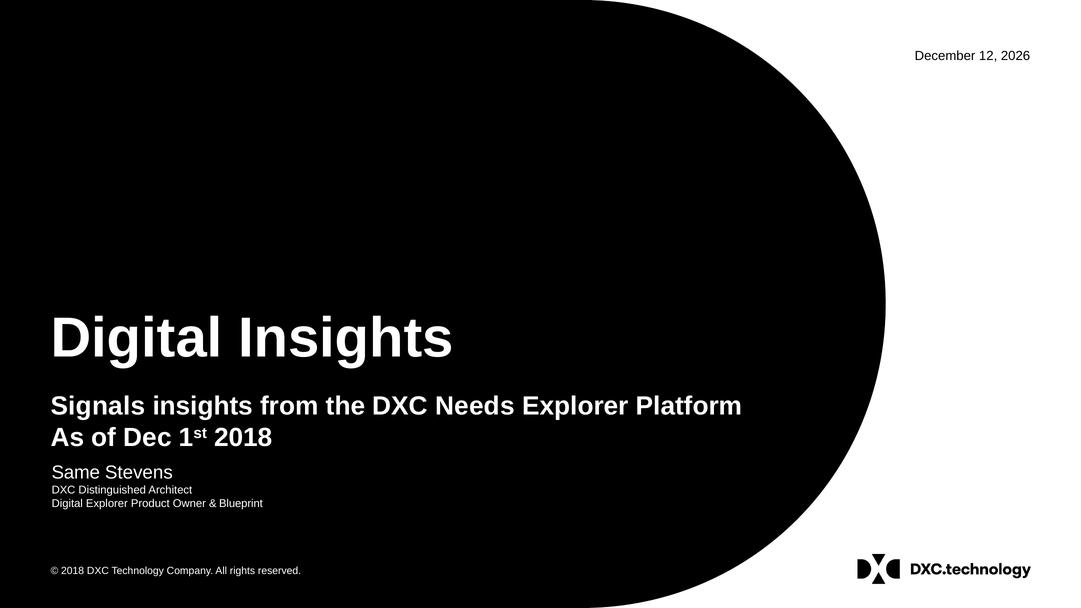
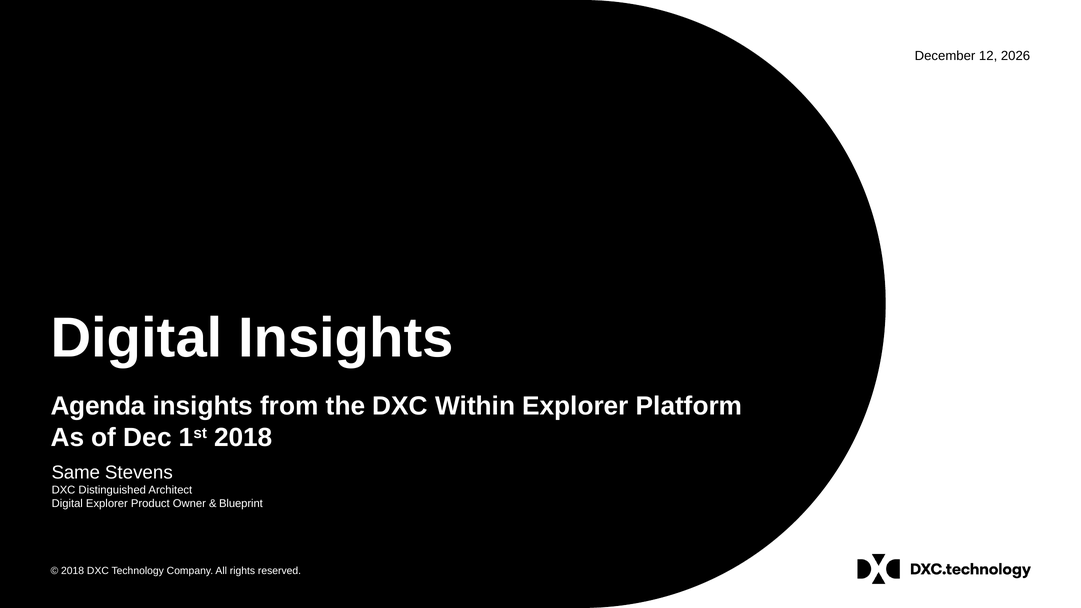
Signals: Signals -> Agenda
Needs: Needs -> Within
